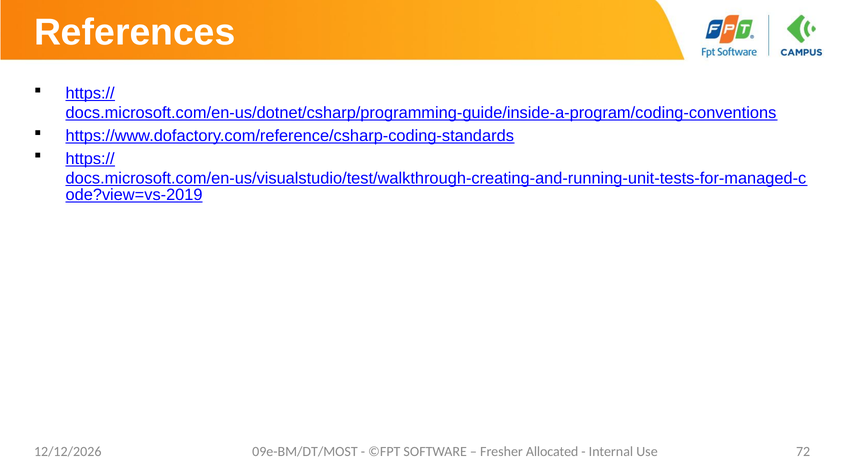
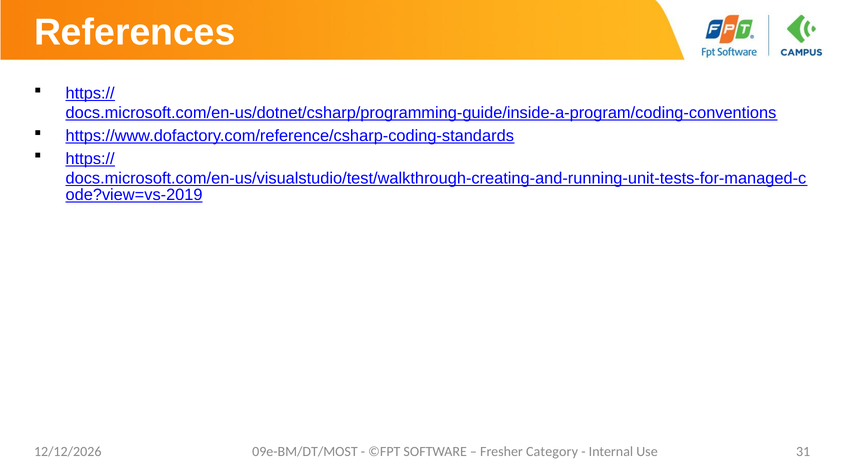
Allocated: Allocated -> Category
72: 72 -> 31
